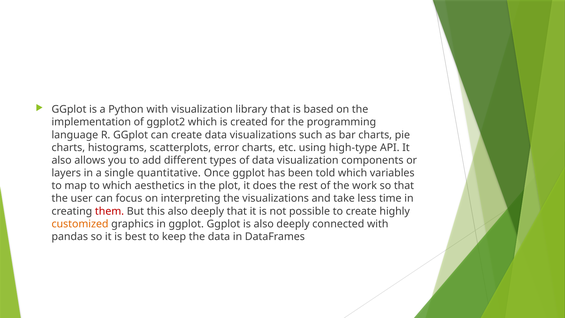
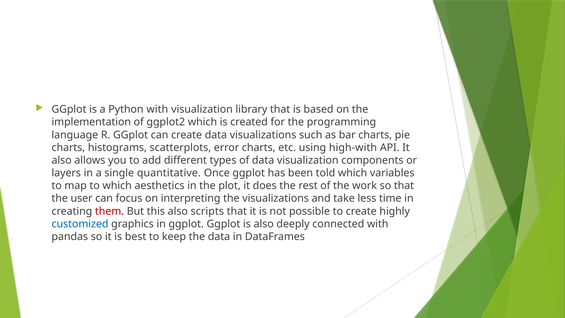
high-type: high-type -> high-with
this also deeply: deeply -> scripts
customized colour: orange -> blue
